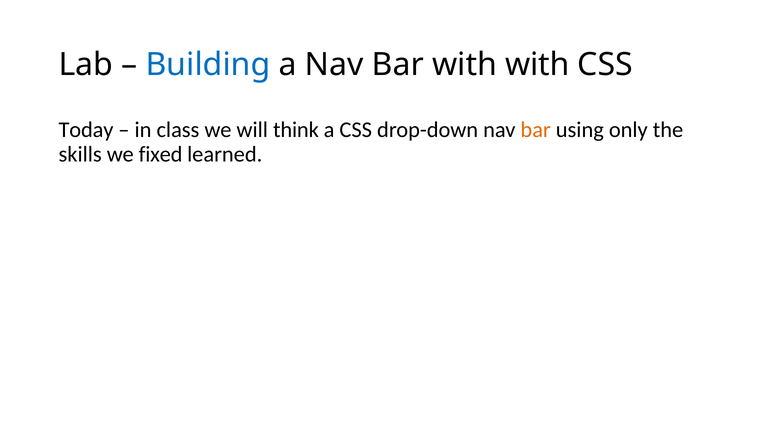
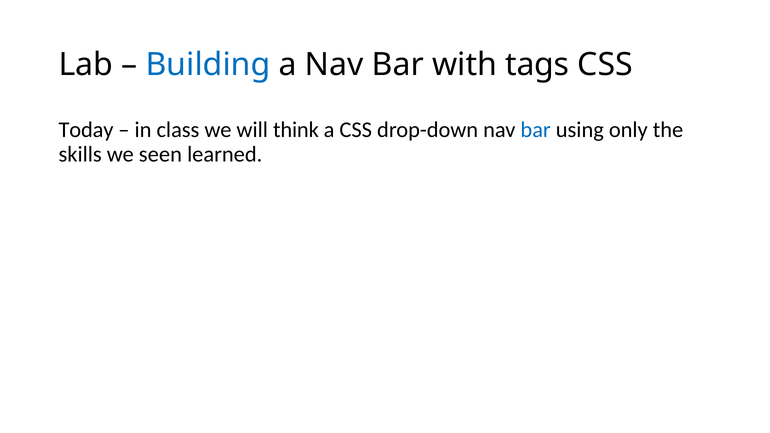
with with: with -> tags
bar at (536, 130) colour: orange -> blue
fixed: fixed -> seen
